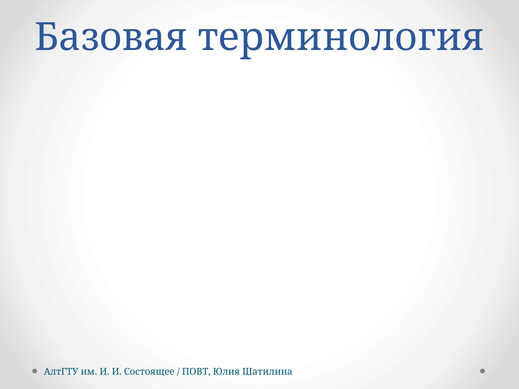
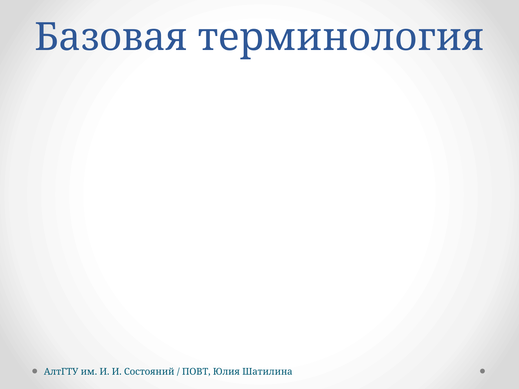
Состоящее: Состоящее -> Состояний
